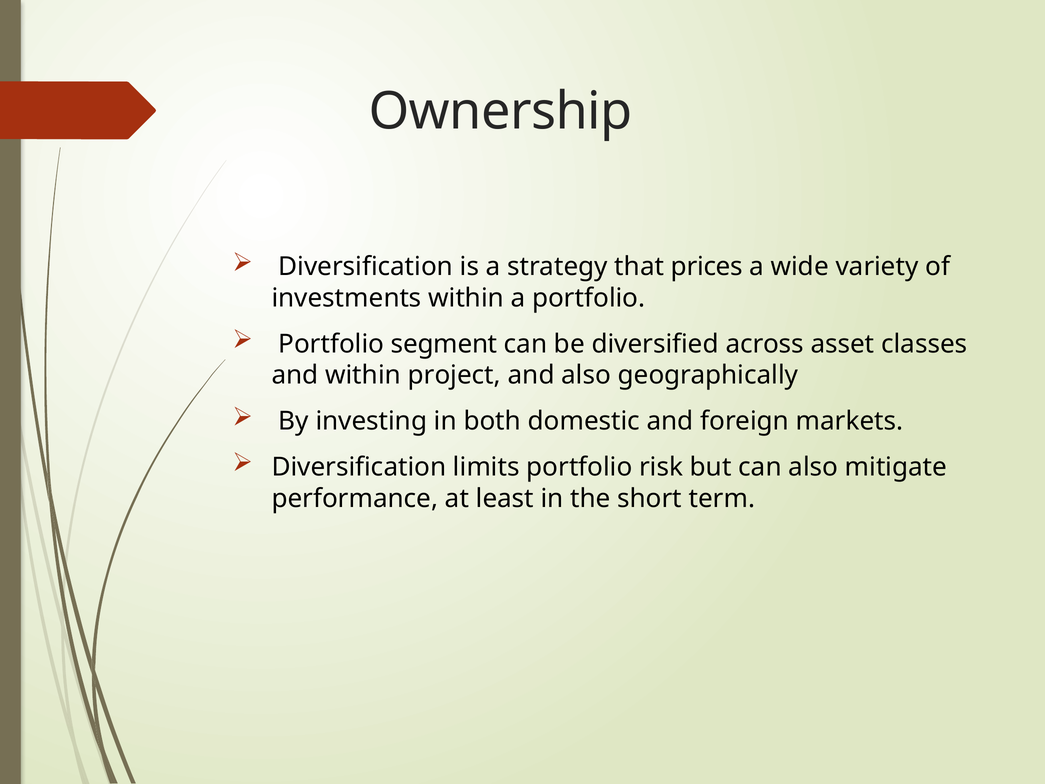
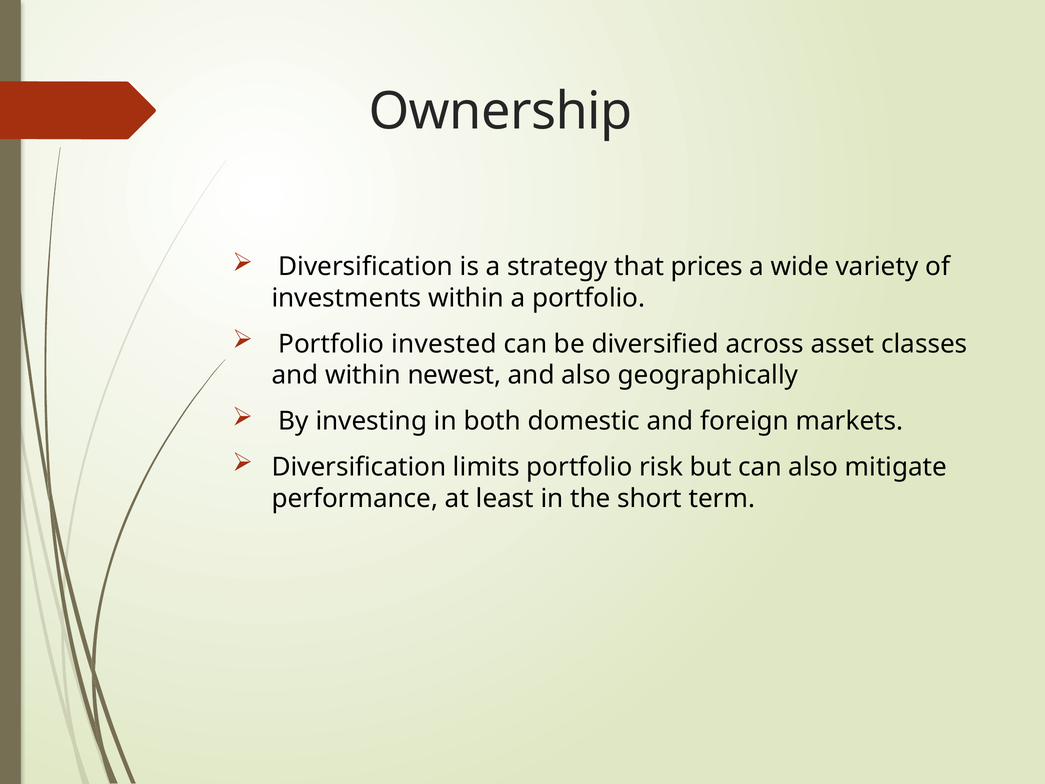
segment: segment -> invested
project: project -> newest
